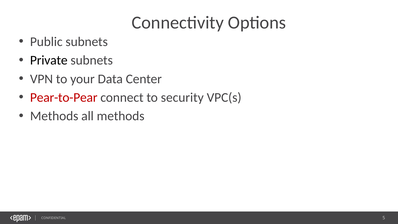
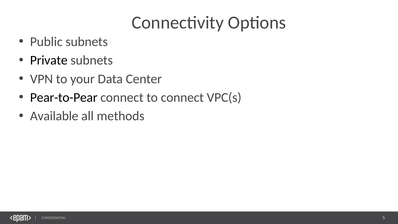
Pear-to-Pear colour: red -> black
to security: security -> connect
Methods at (54, 116): Methods -> Available
